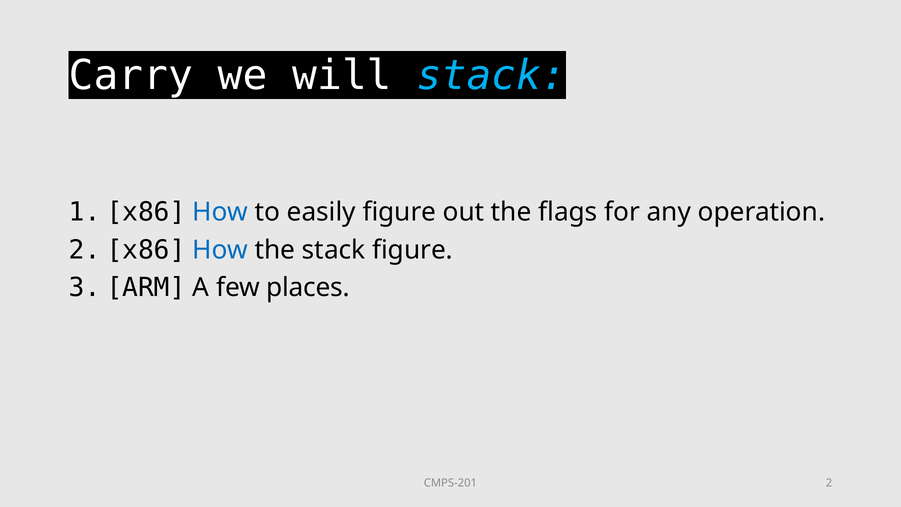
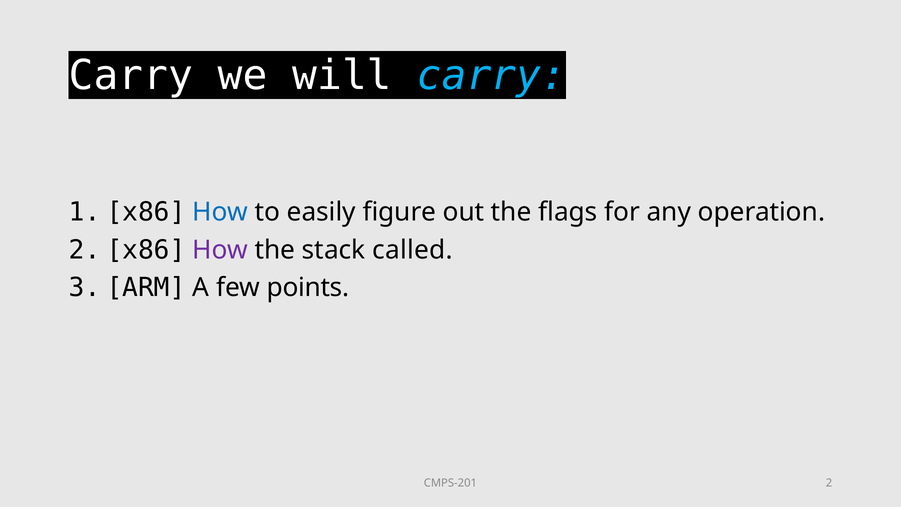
will stack: stack -> carry
How at (220, 250) colour: blue -> purple
stack figure: figure -> called
places: places -> points
